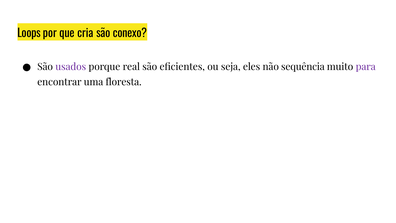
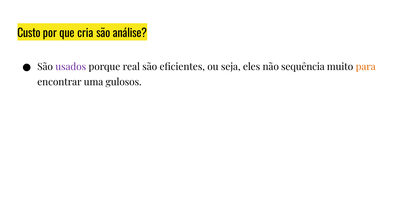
Loops: Loops -> Custo
conexo: conexo -> análise
para colour: purple -> orange
floresta: floresta -> gulosos
